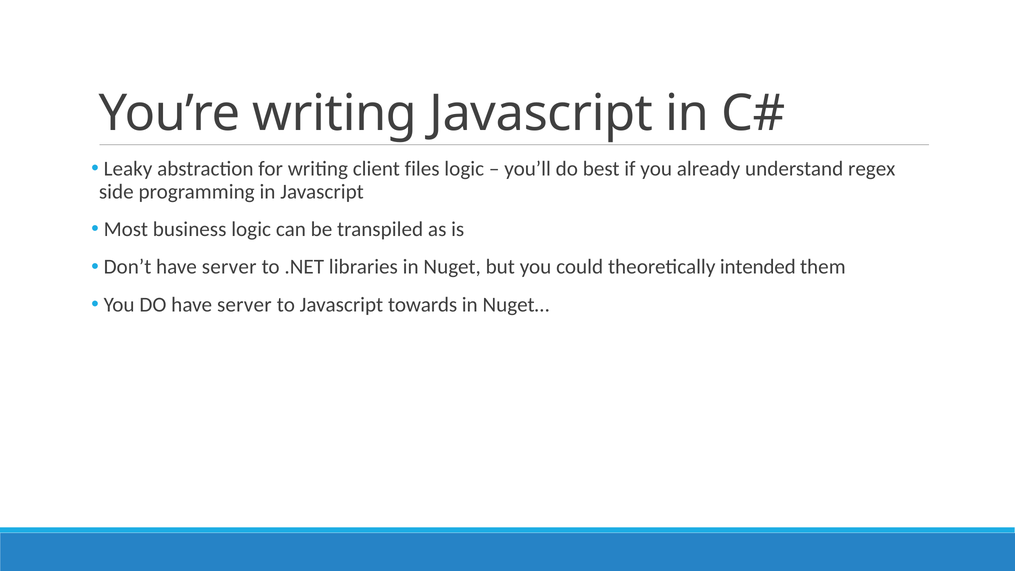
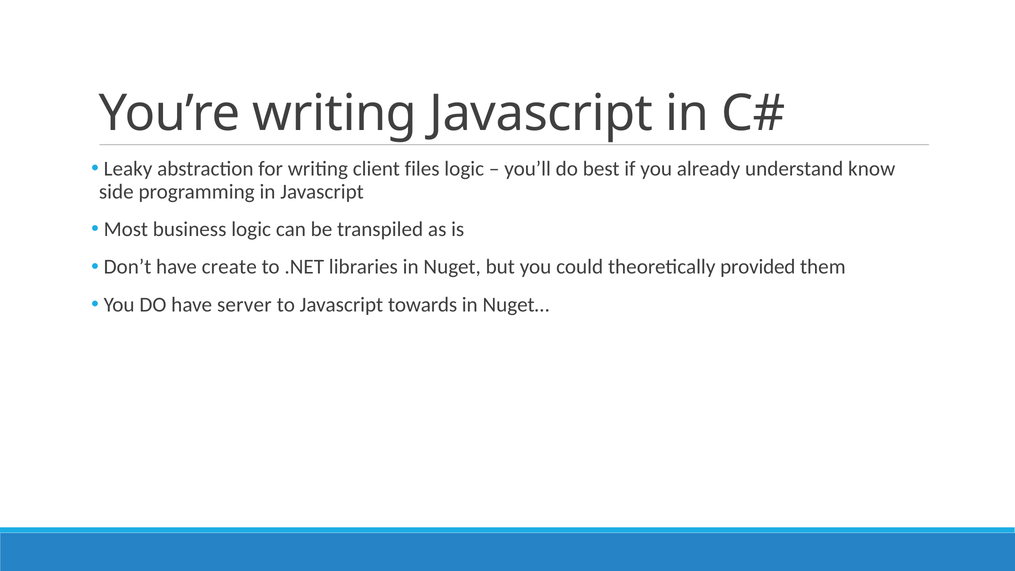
regex: regex -> know
Don’t have server: server -> create
intended: intended -> provided
